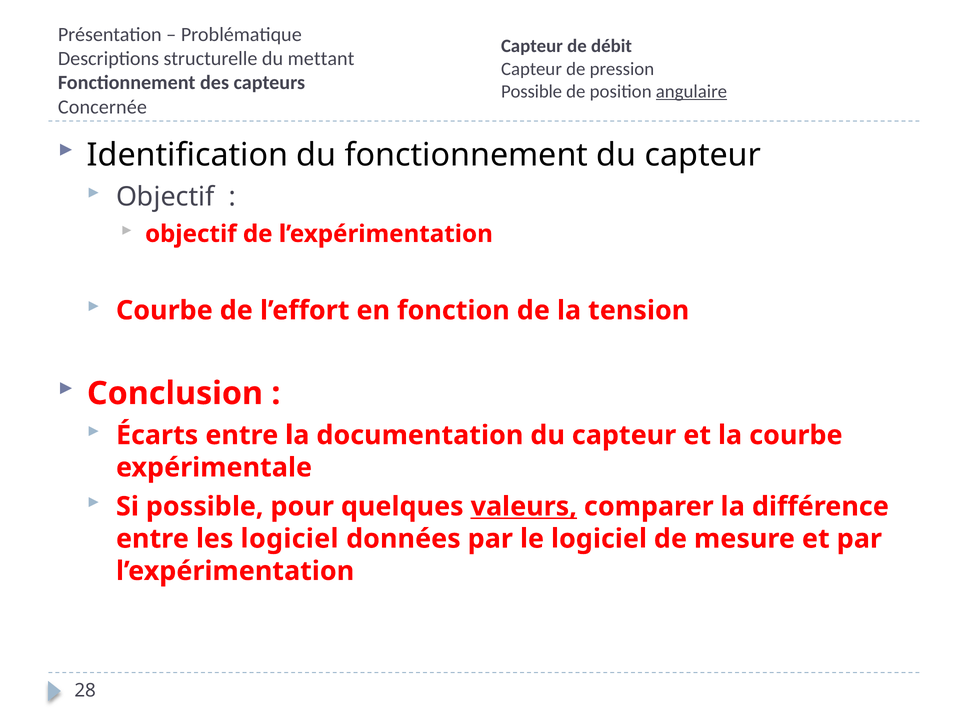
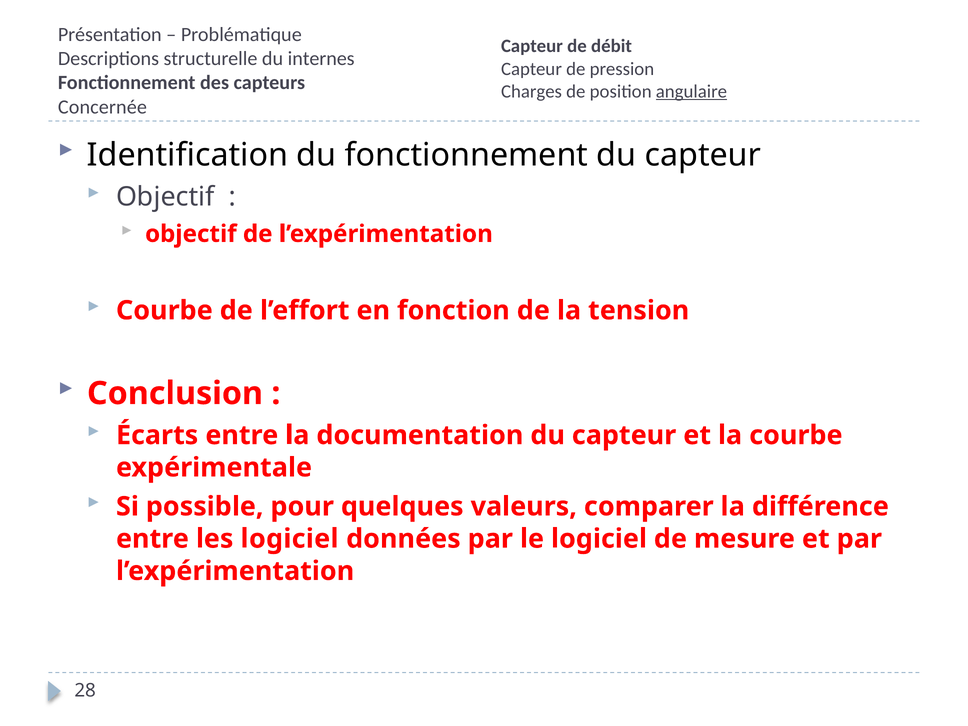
mettant: mettant -> internes
Possible at (532, 92): Possible -> Charges
valeurs underline: present -> none
